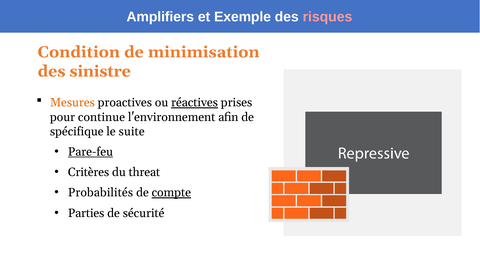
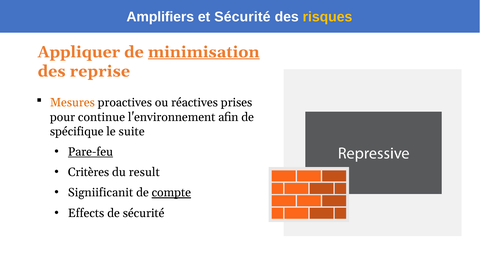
et Exemple: Exemple -> Sécurité
risques colour: pink -> yellow
Condition: Condition -> Appliquer
minimisation underline: none -> present
sinistre: sinistre -> reprise
réactives underline: present -> none
threat: threat -> result
Probabilités: Probabilités -> Signiificanit
Parties: Parties -> Effects
